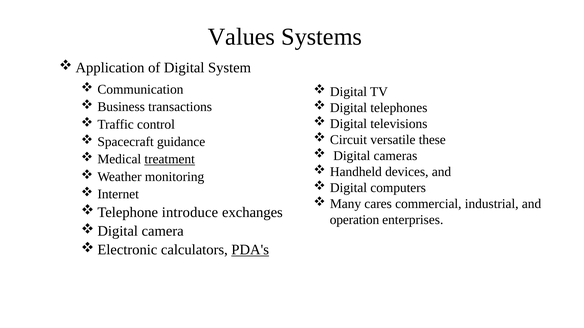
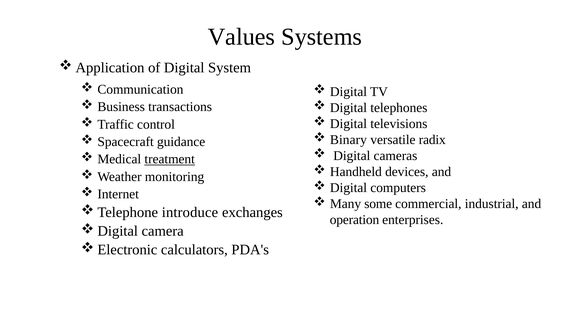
Circuit: Circuit -> Binary
these: these -> radix
cares: cares -> some
PDA's underline: present -> none
